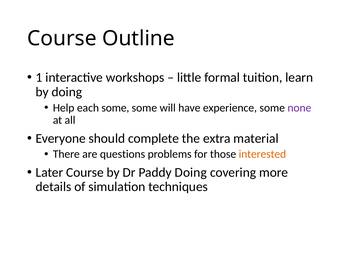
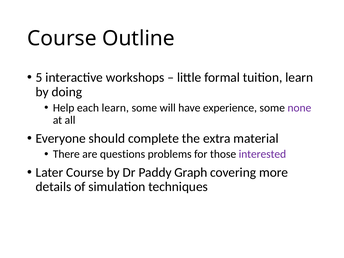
1: 1 -> 5
each some: some -> learn
interested colour: orange -> purple
Paddy Doing: Doing -> Graph
